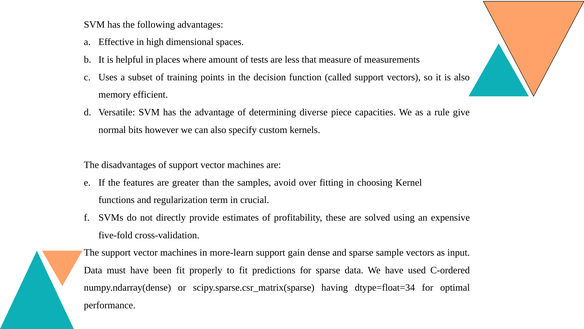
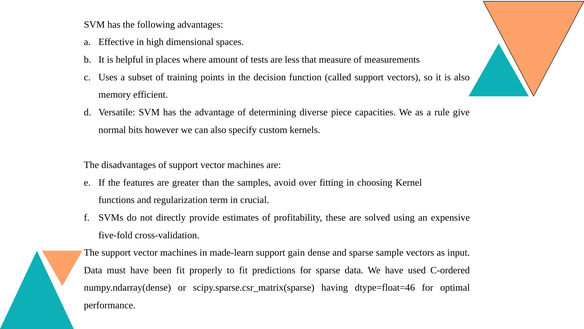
more-learn: more-learn -> made-learn
dtype=float=34: dtype=float=34 -> dtype=float=46
